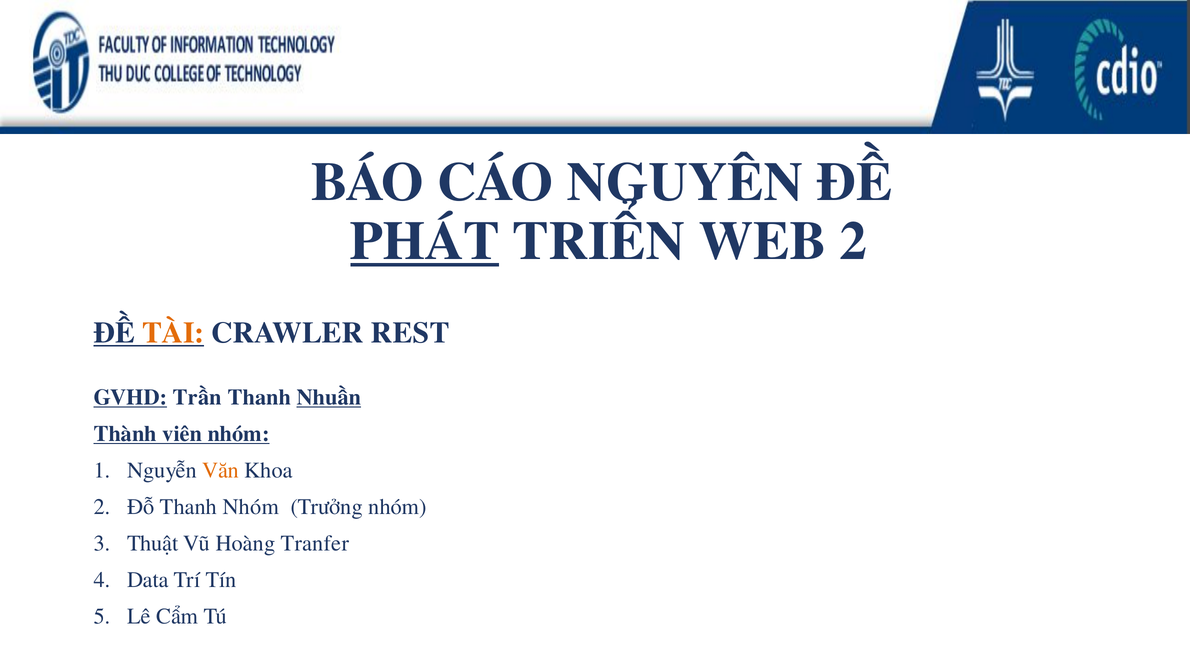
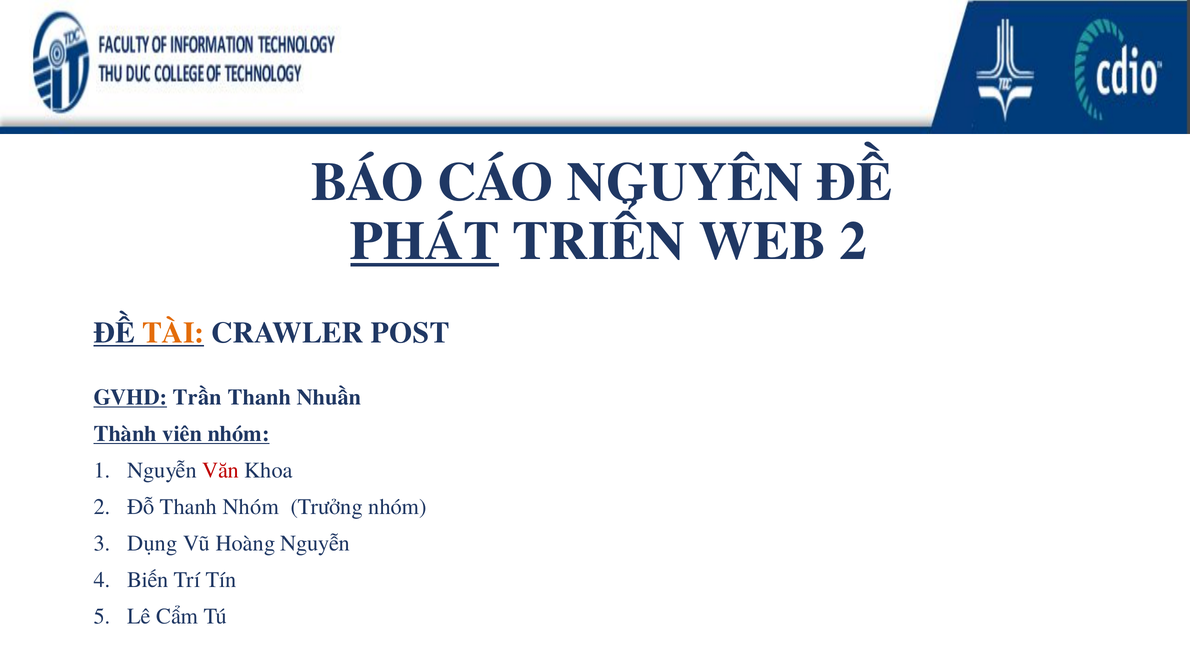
REST: REST -> POST
Nhuần underline: present -> none
Văn colour: orange -> red
Thuật: Thuật -> Dụng
Hoàng Tranfer: Tranfer -> Nguyễn
Data: Data -> Biến
